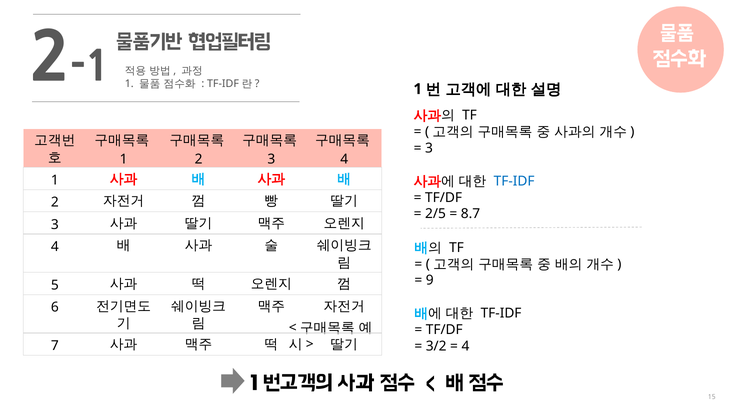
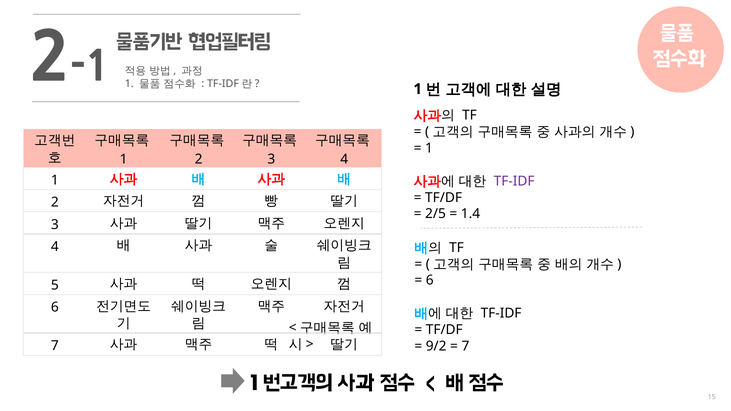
3 at (429, 148): 3 -> 1
TF-IDF at (514, 181) colour: blue -> purple
8.7: 8.7 -> 1.4
9 at (430, 281): 9 -> 6
3/2: 3/2 -> 9/2
4 at (465, 346): 4 -> 7
